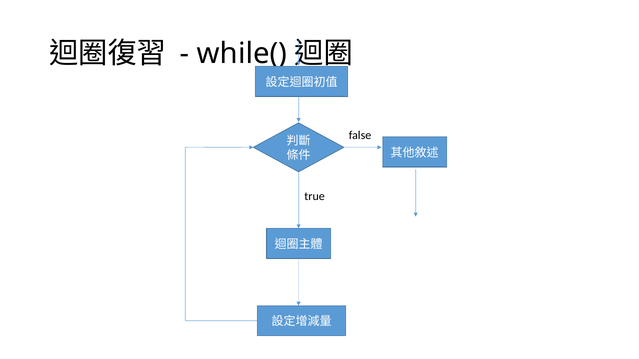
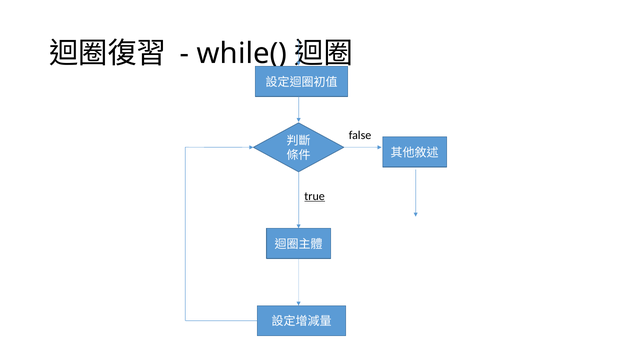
true underline: none -> present
